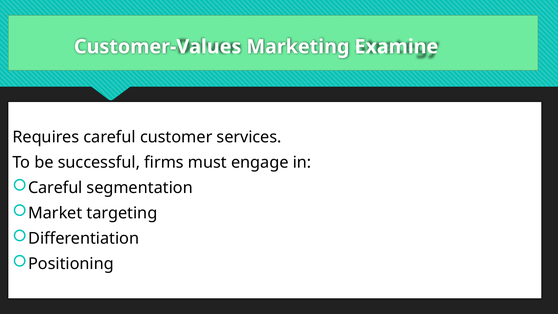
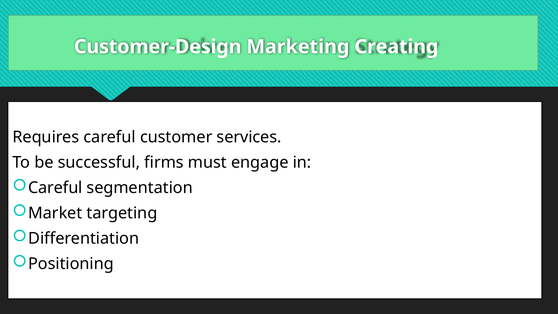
Customer-Values: Customer-Values -> Customer-Design
Examine: Examine -> Creating
